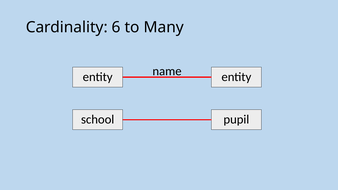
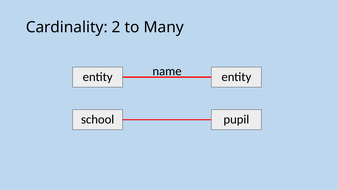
6: 6 -> 2
